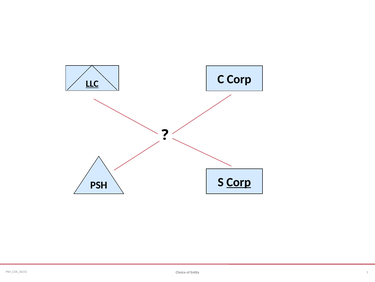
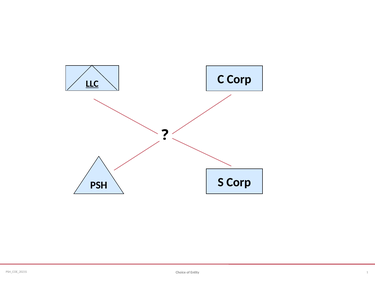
Corp at (239, 182) underline: present -> none
